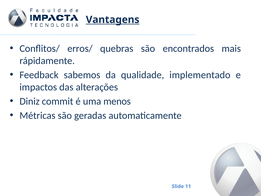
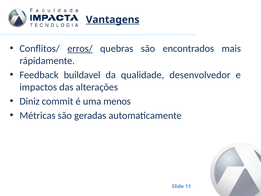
erros/ underline: none -> present
sabemos: sabemos -> buildavel
implementado: implementado -> desenvolvedor
